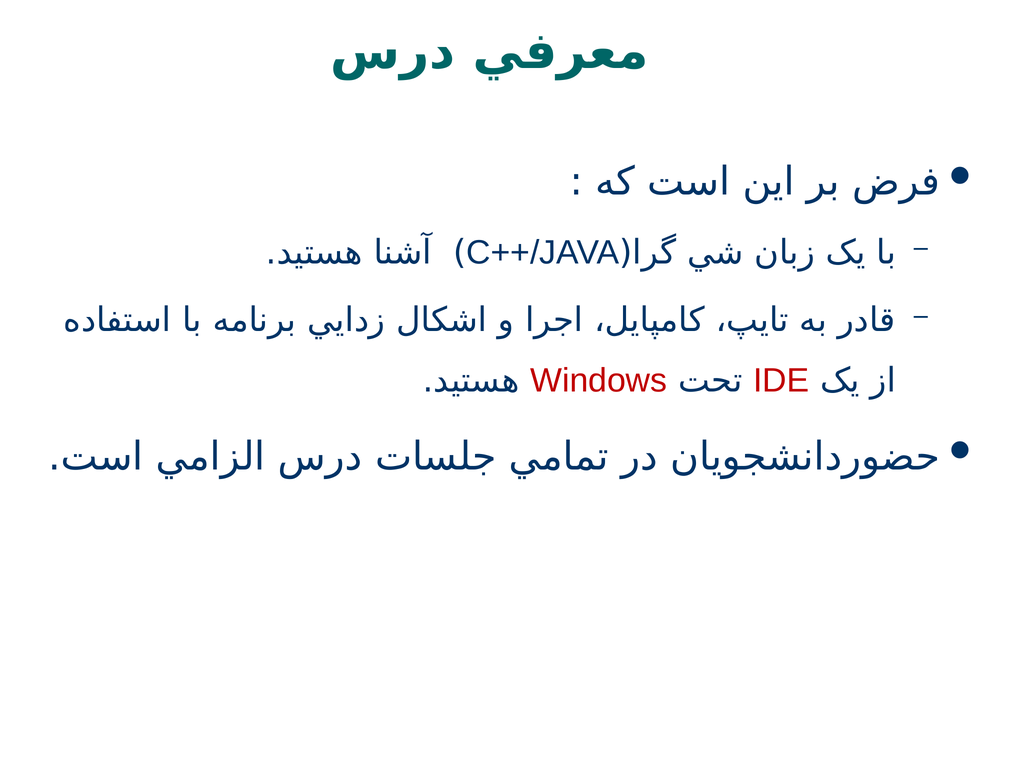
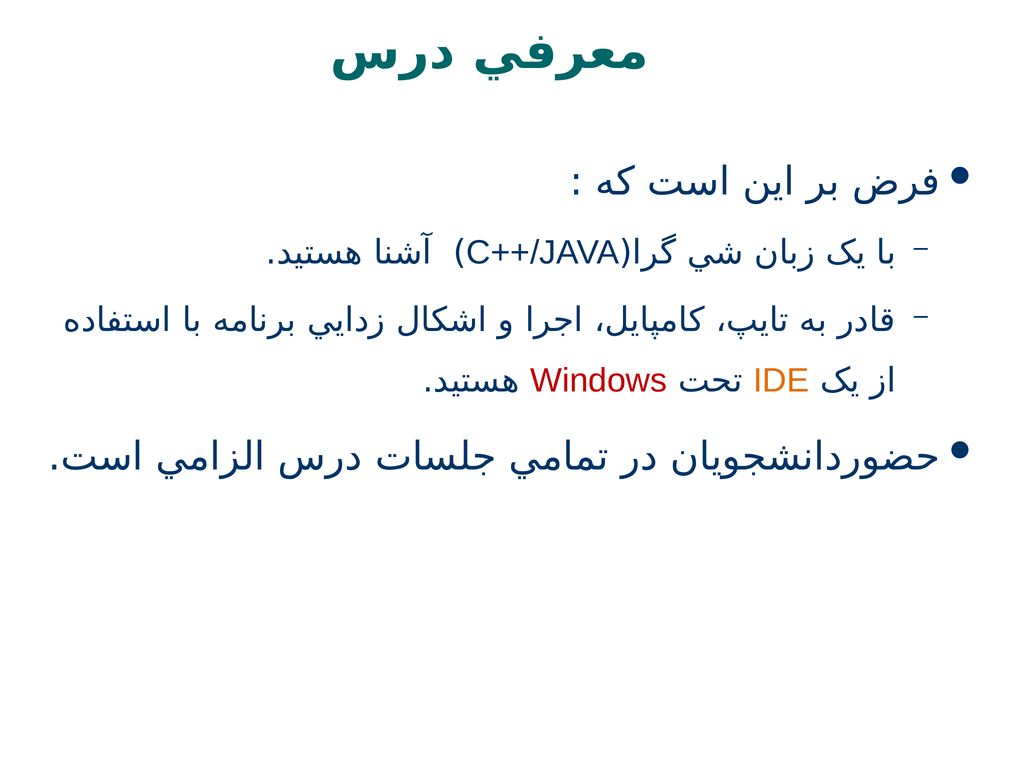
IDE colour: red -> orange
